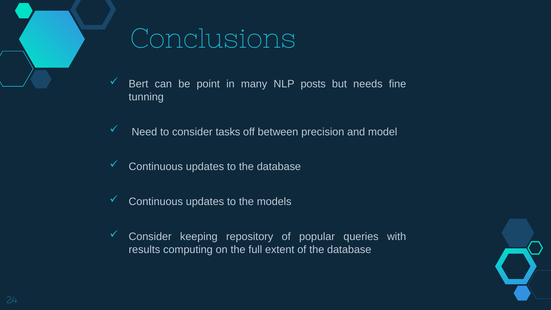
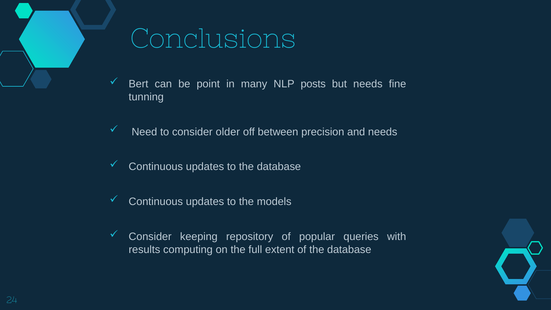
tasks: tasks -> older
and model: model -> needs
